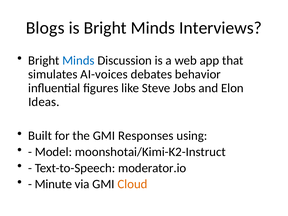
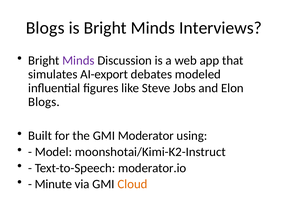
Minds at (78, 60) colour: blue -> purple
AI-voices: AI-voices -> AI-export
behavior: behavior -> modeled
Ideas at (44, 102): Ideas -> Blogs
Responses: Responses -> Moderator
